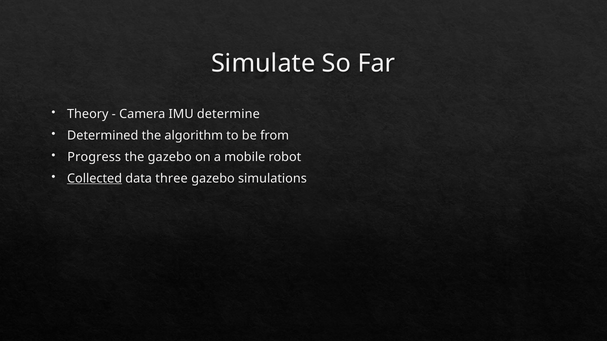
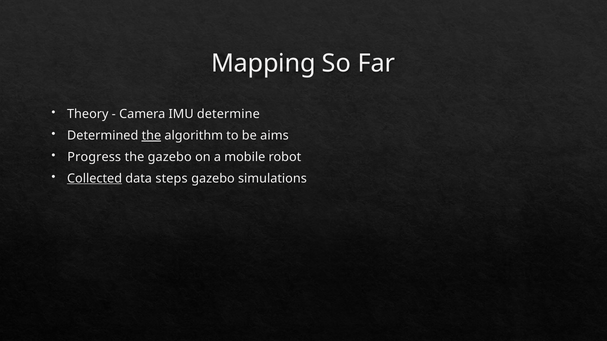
Simulate: Simulate -> Mapping
the at (151, 136) underline: none -> present
from: from -> aims
three: three -> steps
